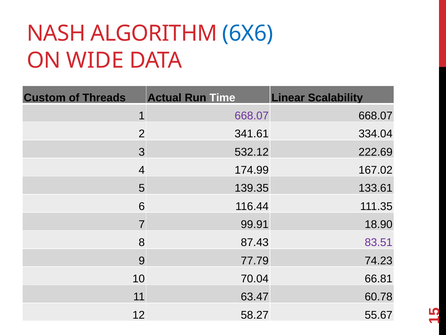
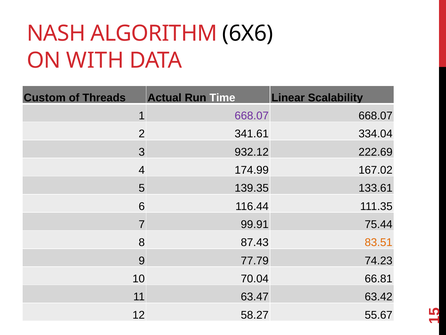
6X6 colour: blue -> black
WIDE: WIDE -> WITH
532.12: 532.12 -> 932.12
18.90: 18.90 -> 75.44
83.51 colour: purple -> orange
60.78: 60.78 -> 63.42
